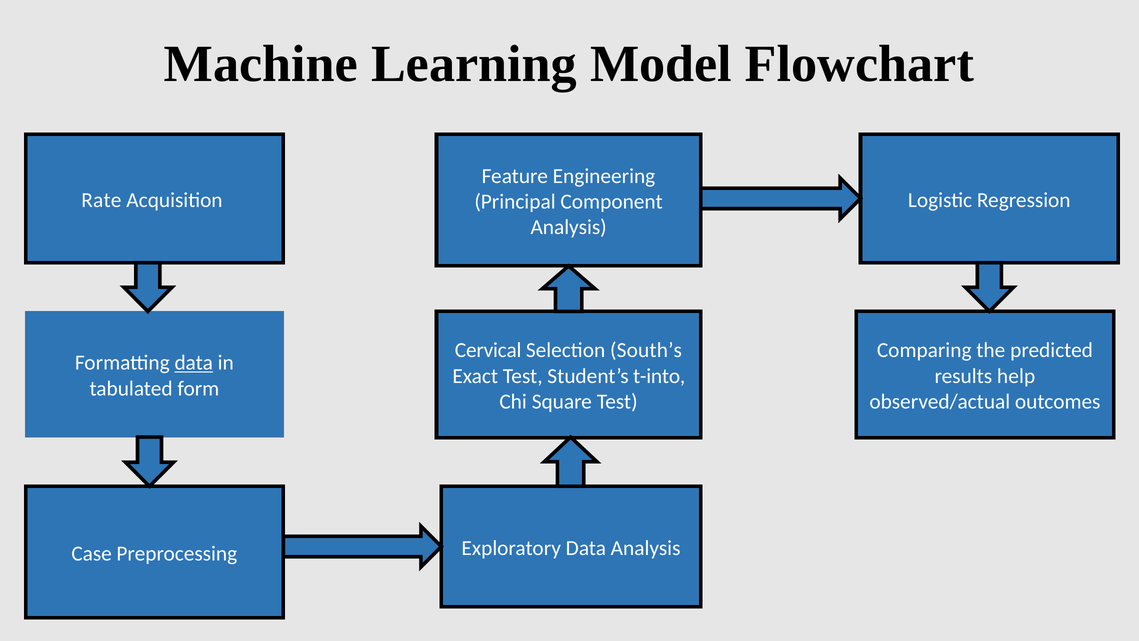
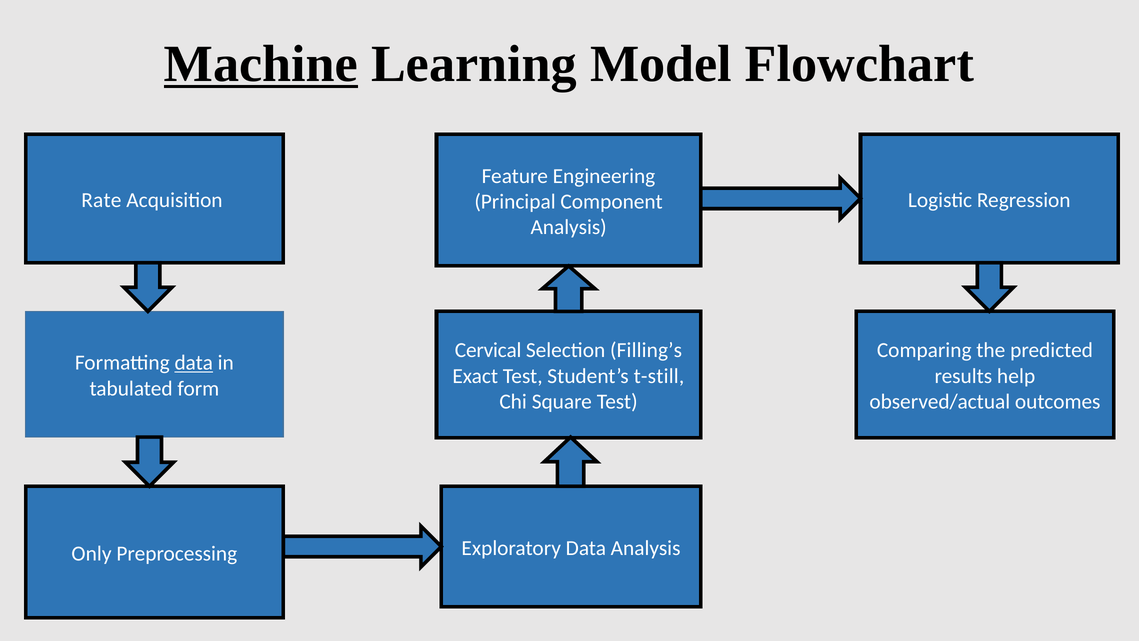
Machine underline: none -> present
South’s: South’s -> Filling’s
t-into: t-into -> t-still
Case: Case -> Only
